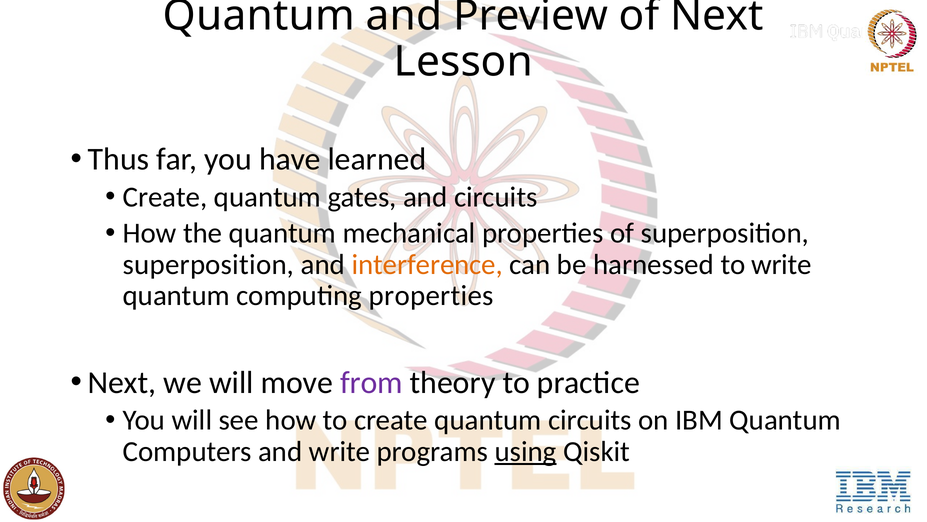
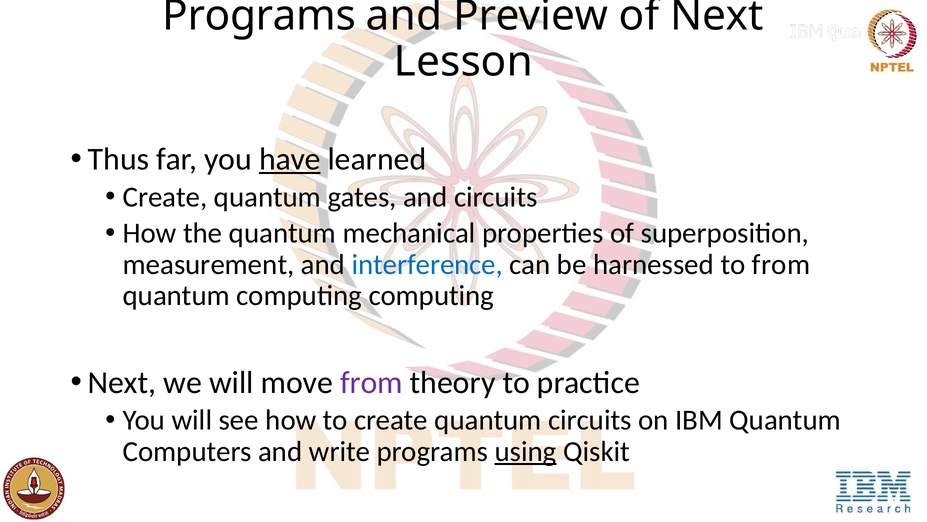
Quantum at (259, 16): Quantum -> Programs
have underline: none -> present
superposition at (208, 264): superposition -> measurement
interference colour: orange -> blue
to write: write -> from
computing properties: properties -> computing
